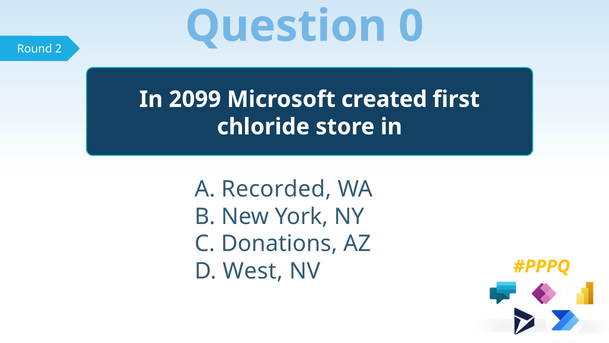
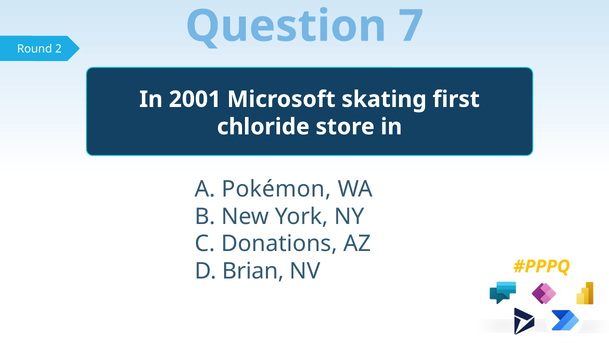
0: 0 -> 7
2099: 2099 -> 2001
created: created -> skating
Recorded: Recorded -> Pokémon
West: West -> Brian
